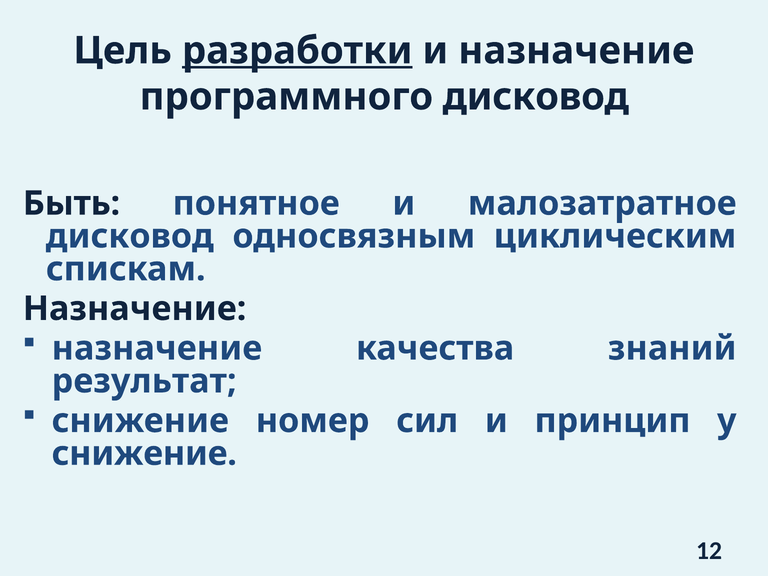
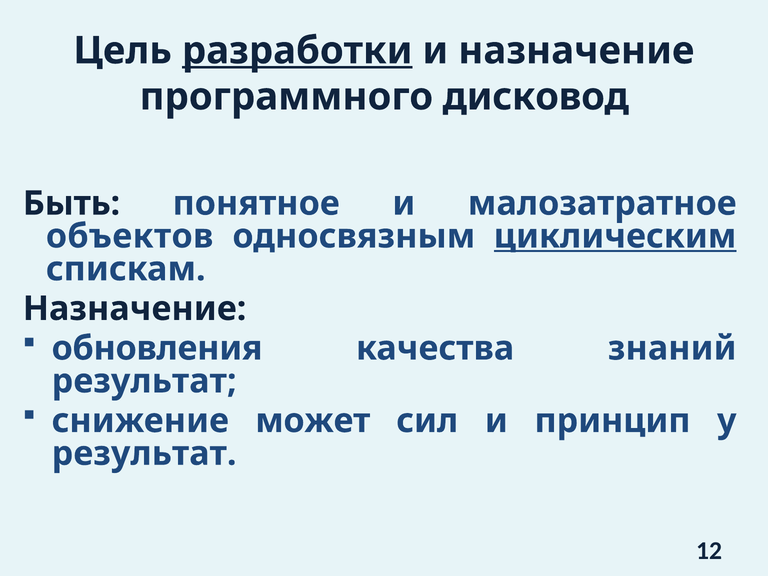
дисковод at (130, 236): дисковод -> объектов
циклическим underline: none -> present
назначение at (157, 348): назначение -> обновления
номер: номер -> может
снижение at (144, 454): снижение -> результат
